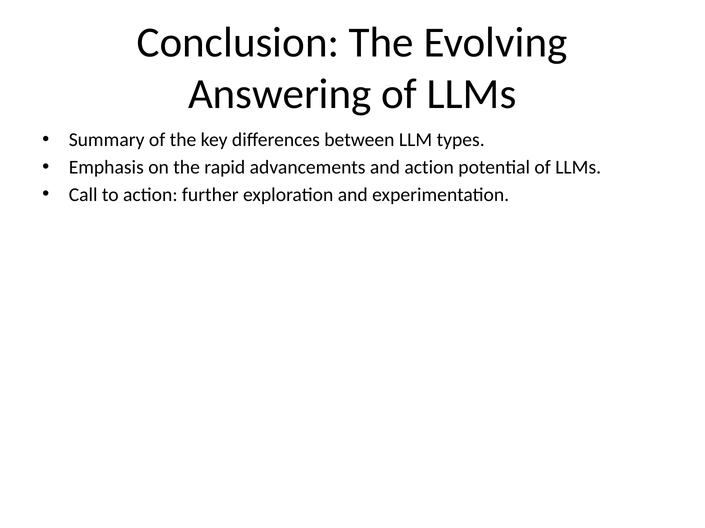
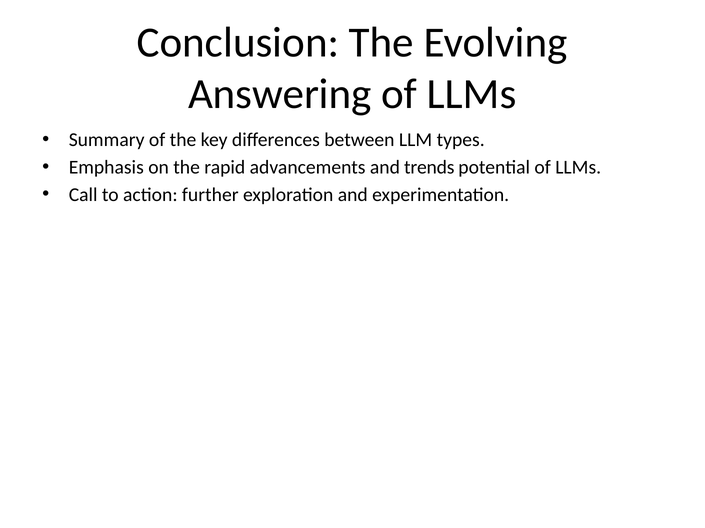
and action: action -> trends
